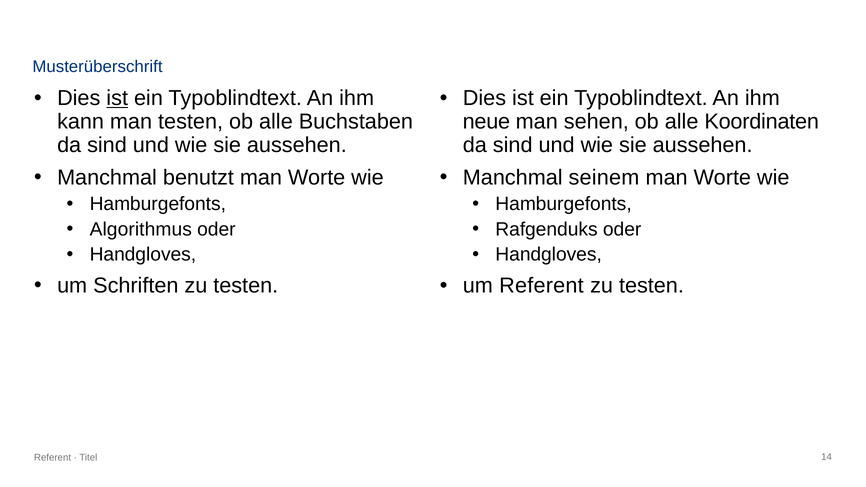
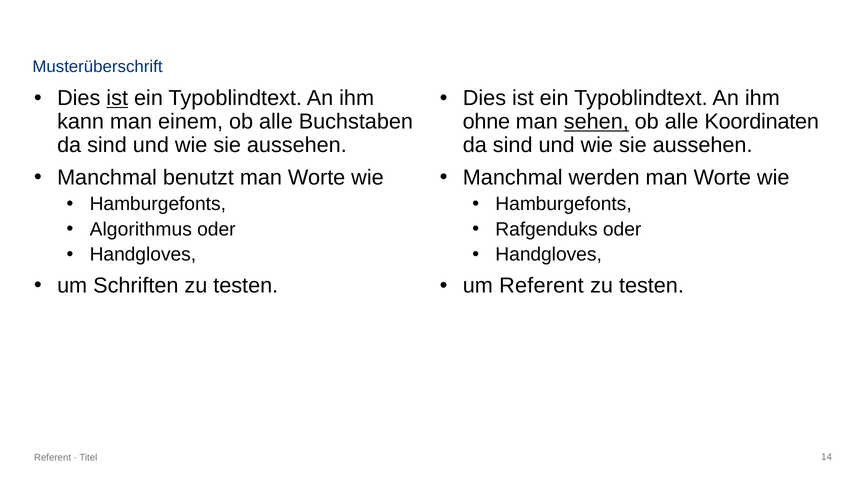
man testen: testen -> einem
neue: neue -> ohne
sehen underline: none -> present
seinem: seinem -> werden
